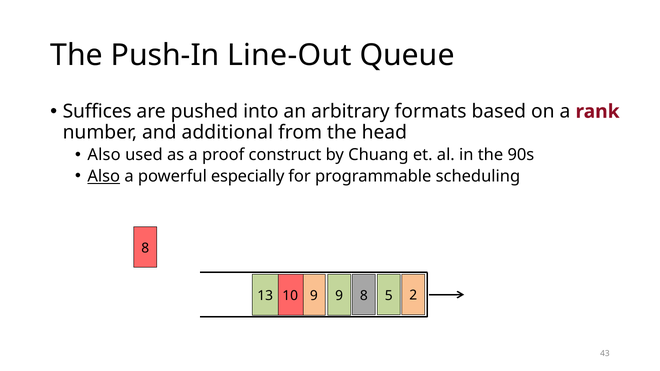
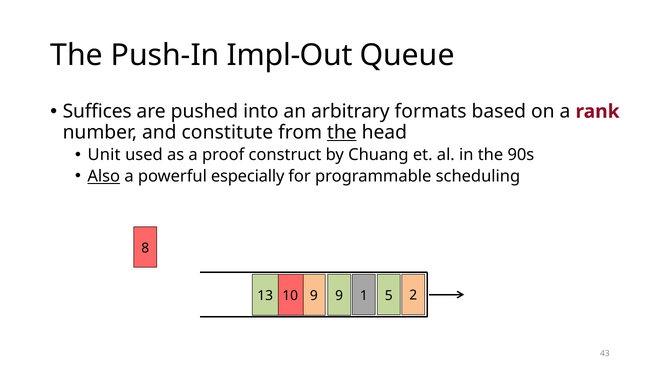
Line-Out: Line-Out -> Impl-Out
additional: additional -> constitute
the at (342, 132) underline: none -> present
Also at (104, 155): Also -> Unit
9 8: 8 -> 1
